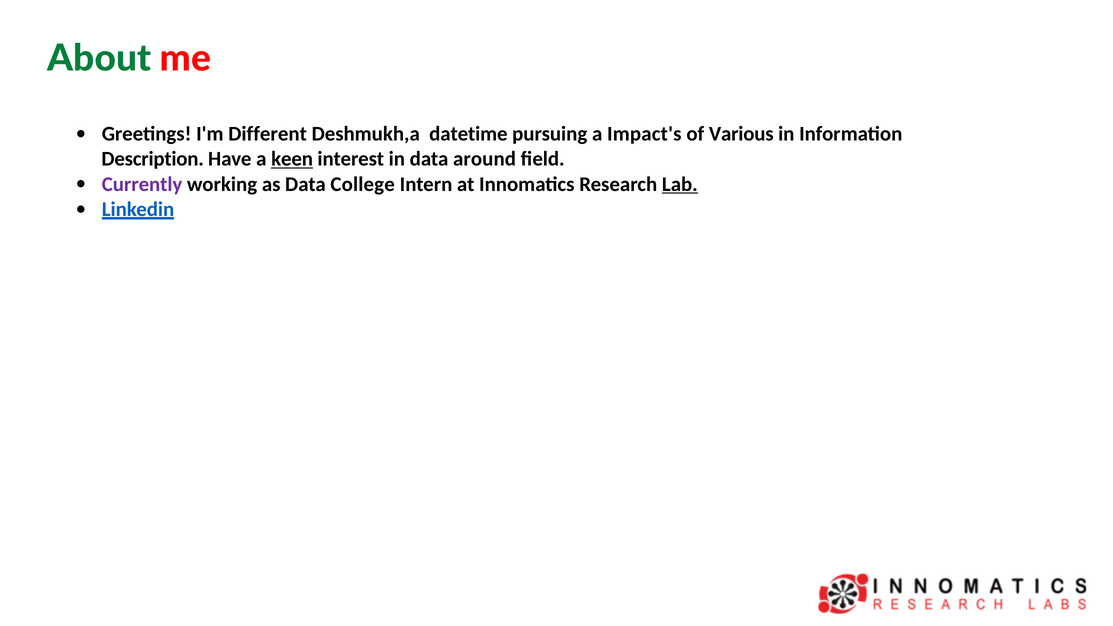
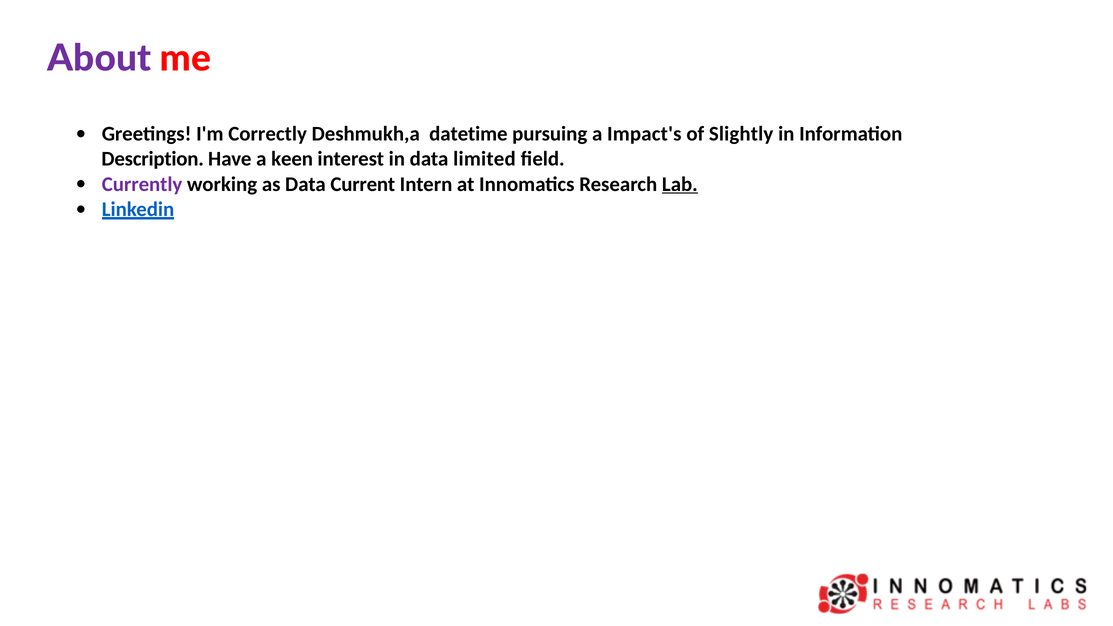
About colour: green -> purple
Different: Different -> Correctly
Various: Various -> Slightly
keen underline: present -> none
around: around -> limited
College: College -> Current
